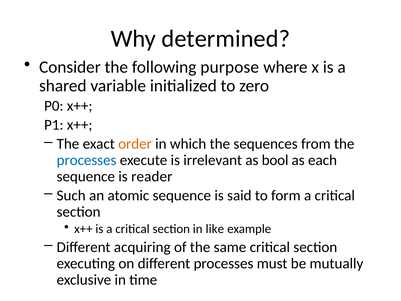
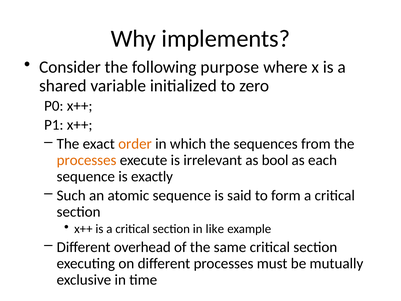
determined: determined -> implements
processes at (87, 160) colour: blue -> orange
reader: reader -> exactly
acquiring: acquiring -> overhead
